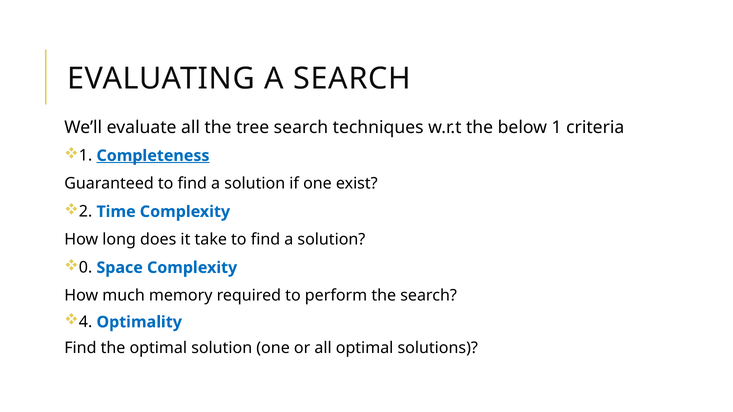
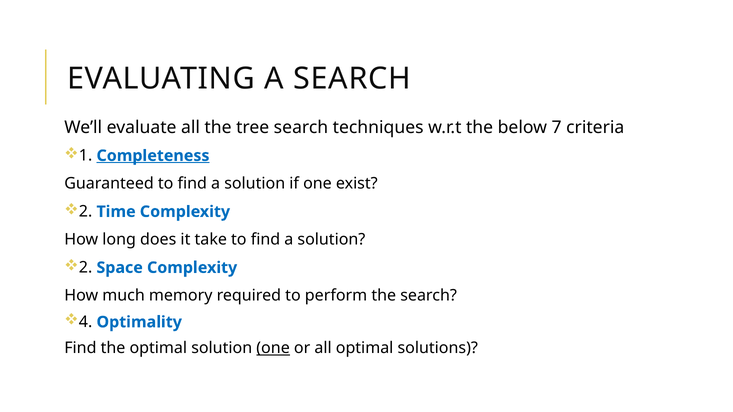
below 1: 1 -> 7
0 at (86, 268): 0 -> 2
one at (273, 348) underline: none -> present
